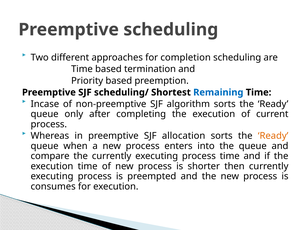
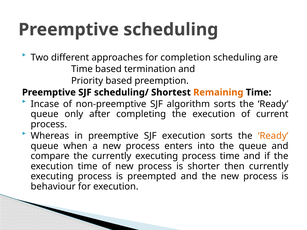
Remaining colour: blue -> orange
SJF allocation: allocation -> execution
consumes: consumes -> behaviour
